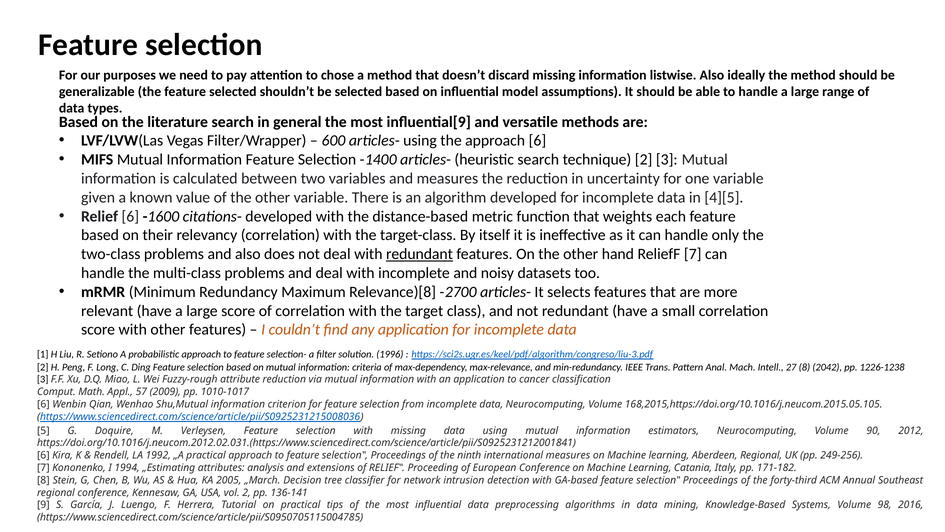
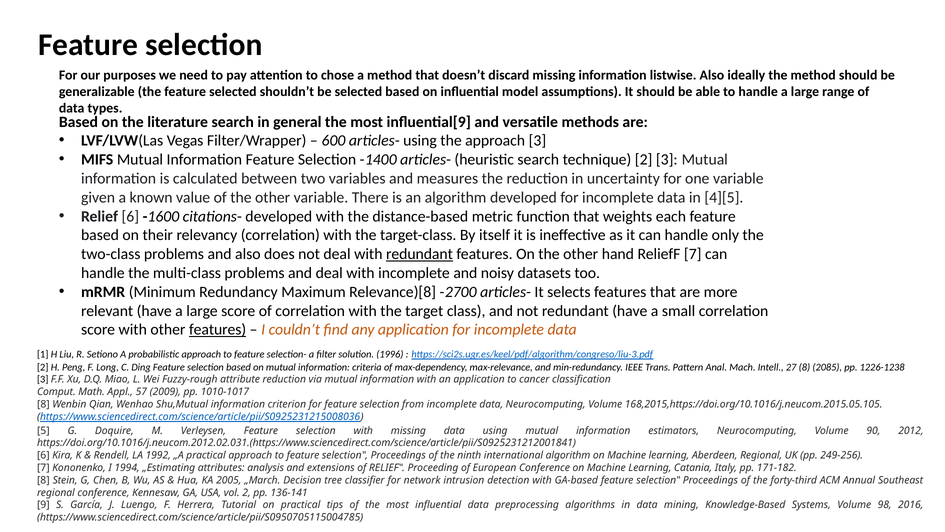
approach 6: 6 -> 3
features at (218, 330) underline: none -> present
2042: 2042 -> 2085
6 at (43, 404): 6 -> 8
international measures: measures -> algorithm
